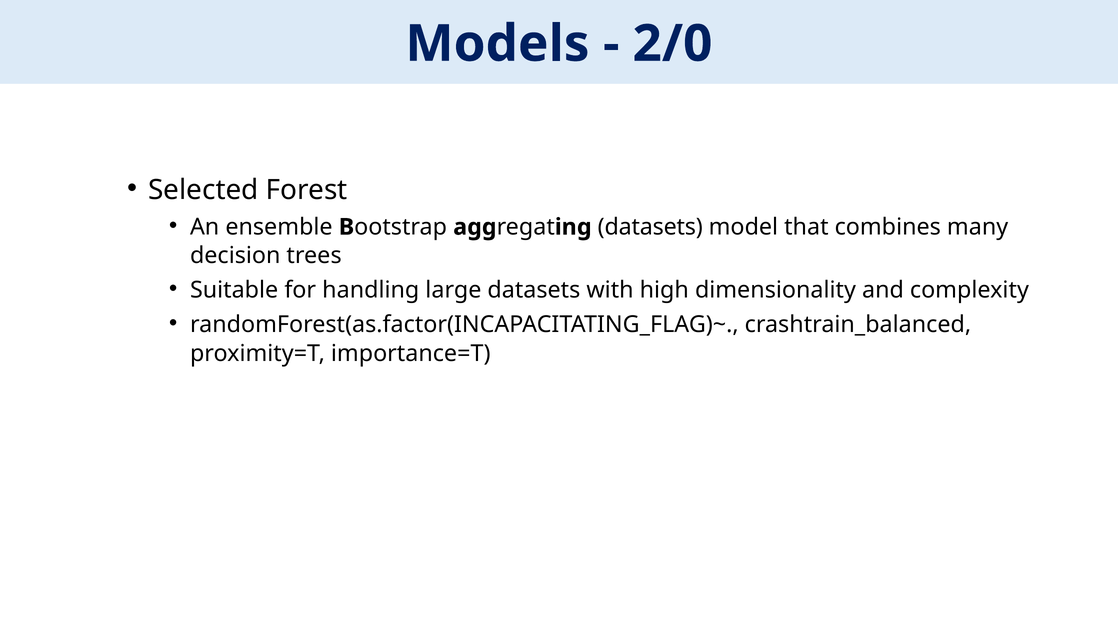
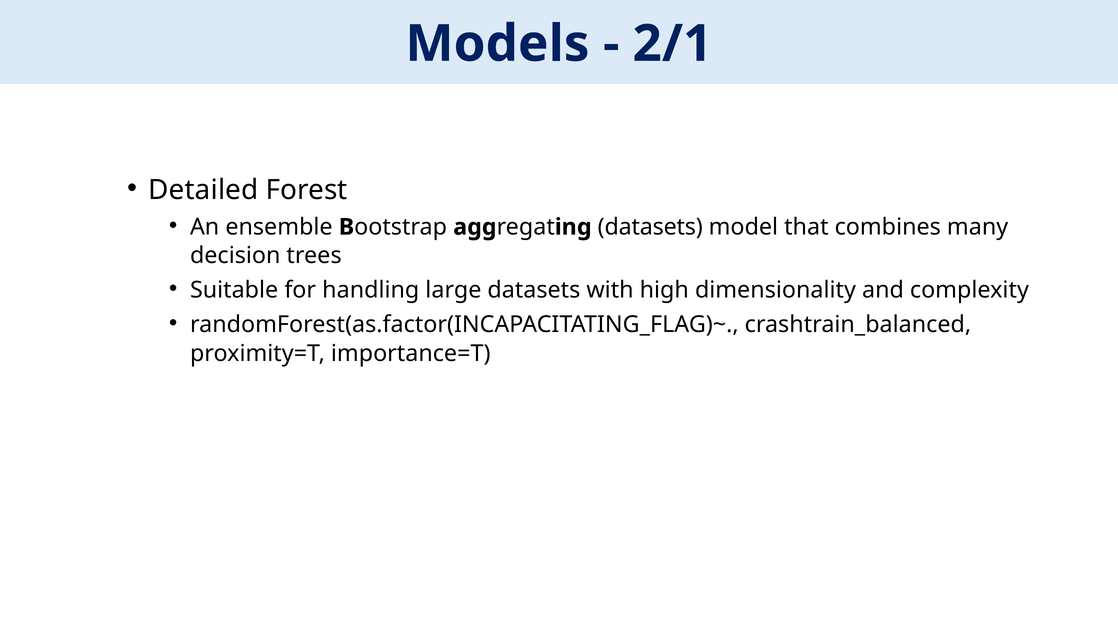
2/0: 2/0 -> 2/1
Selected: Selected -> Detailed
